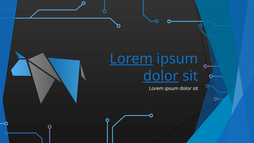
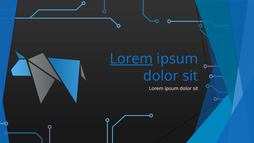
dolor at (161, 76) underline: present -> none
